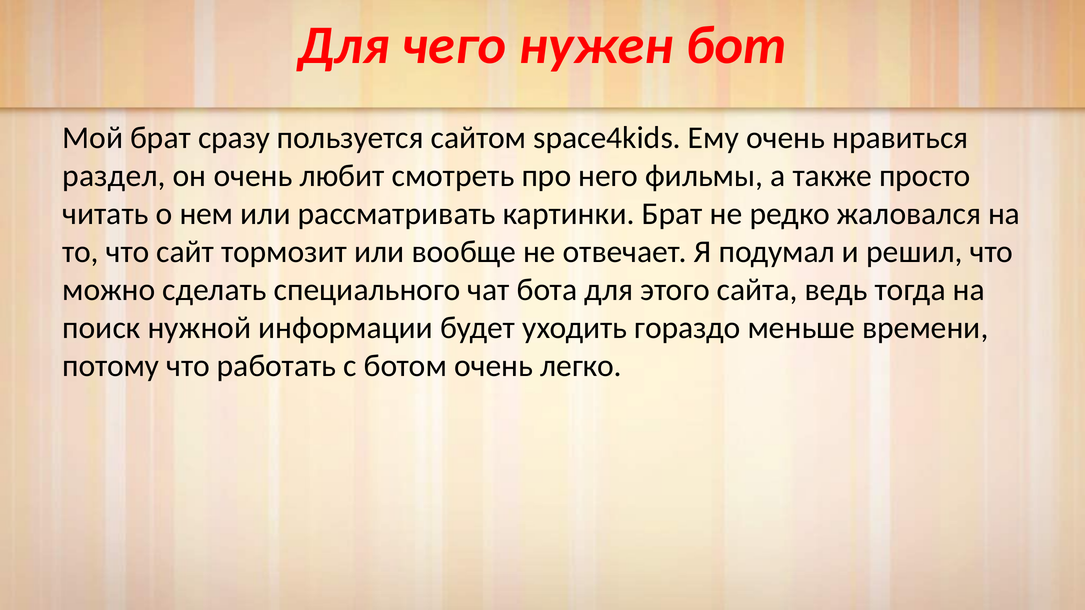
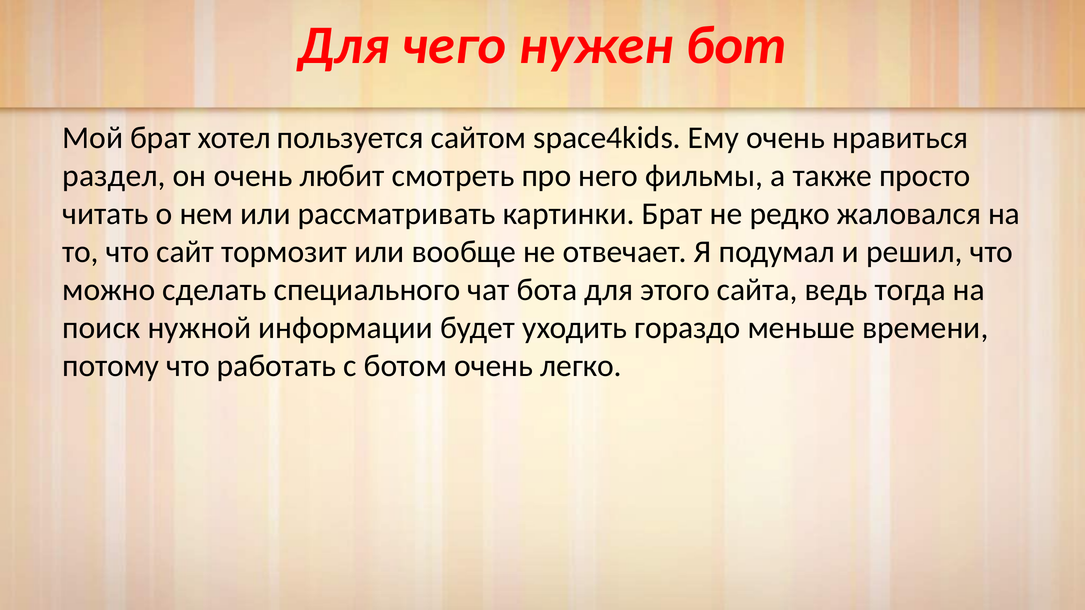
сразу: сразу -> хотел
